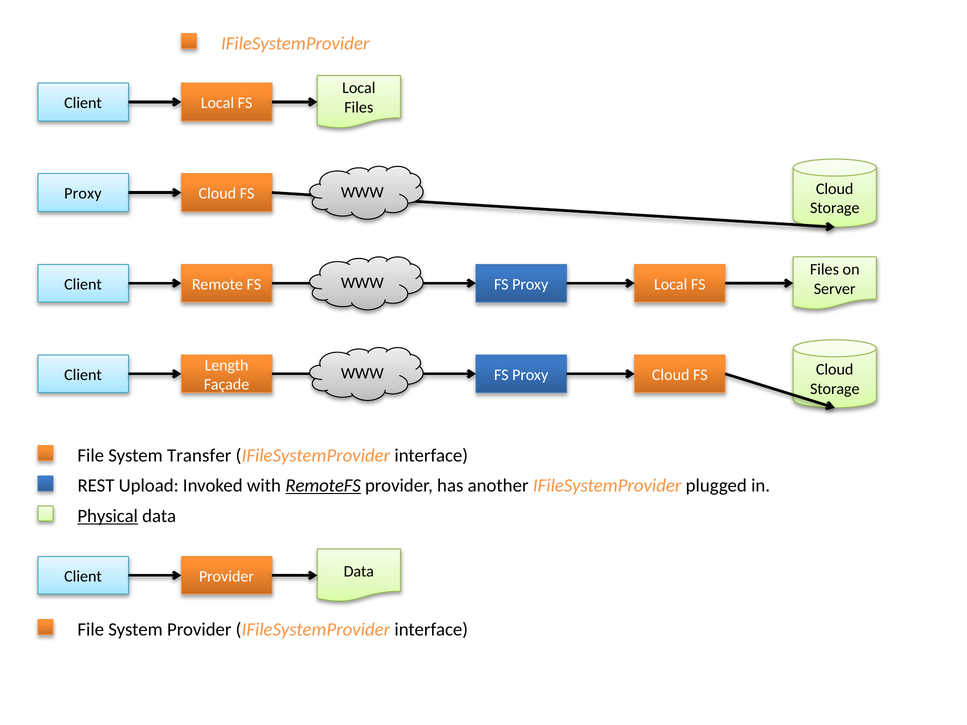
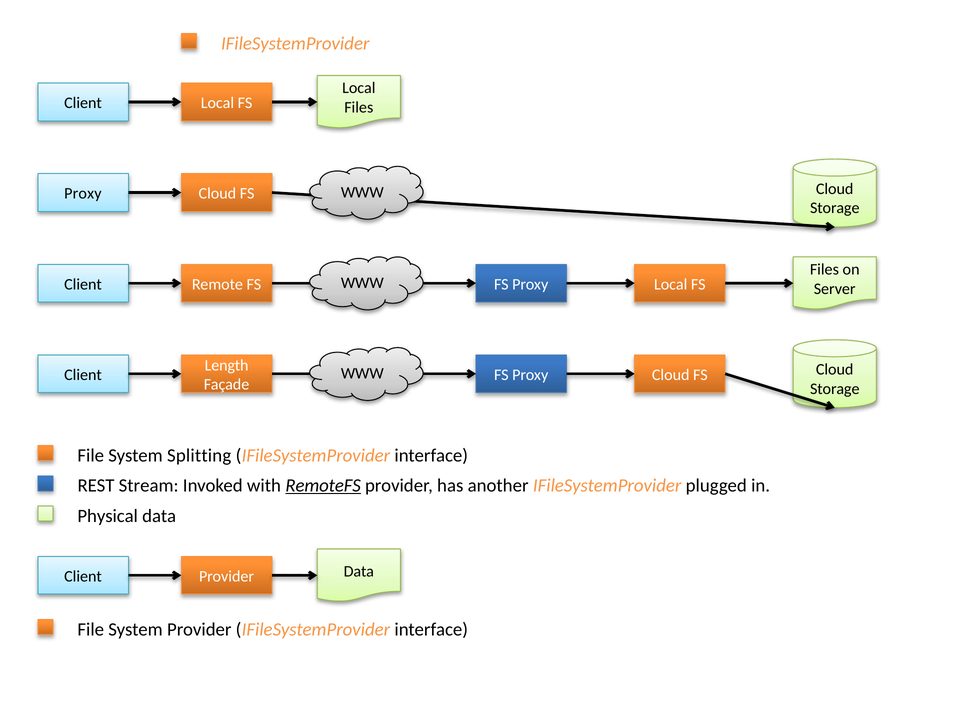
Transfer: Transfer -> Splitting
Upload: Upload -> Stream
Physical underline: present -> none
